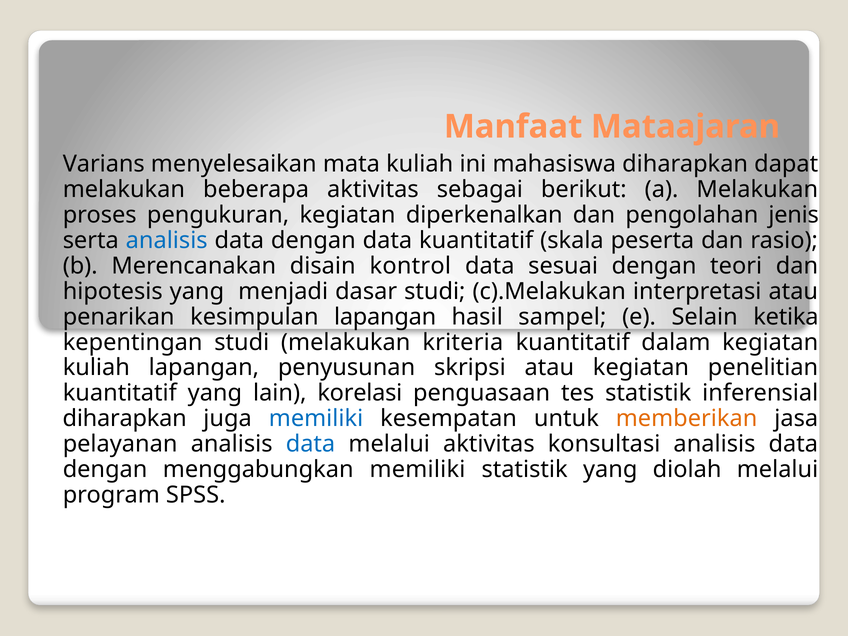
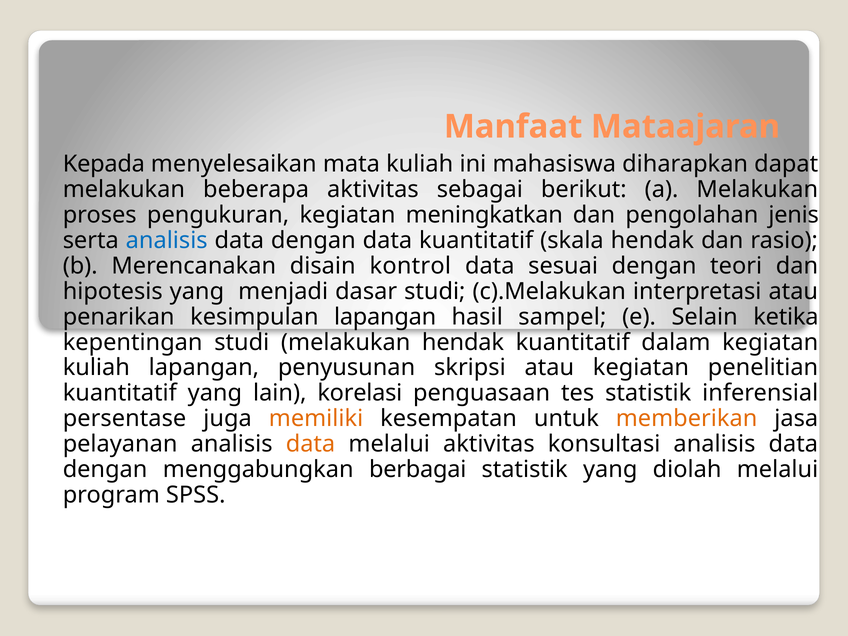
Varians: Varians -> Kepada
diperkenalkan: diperkenalkan -> meningkatkan
skala peserta: peserta -> hendak
melakukan kriteria: kriteria -> hendak
diharapkan at (125, 419): diharapkan -> persentase
memiliki at (316, 419) colour: blue -> orange
data at (311, 444) colour: blue -> orange
menggabungkan memiliki: memiliki -> berbagai
